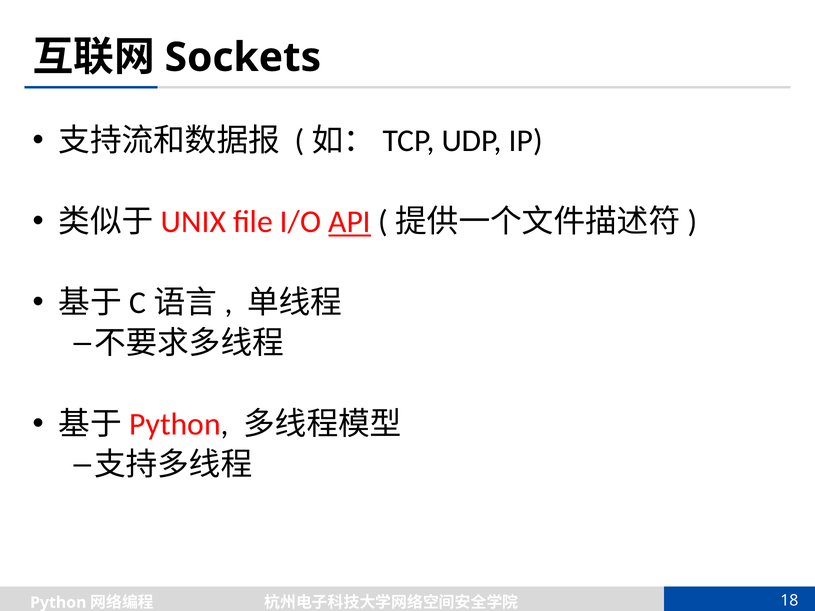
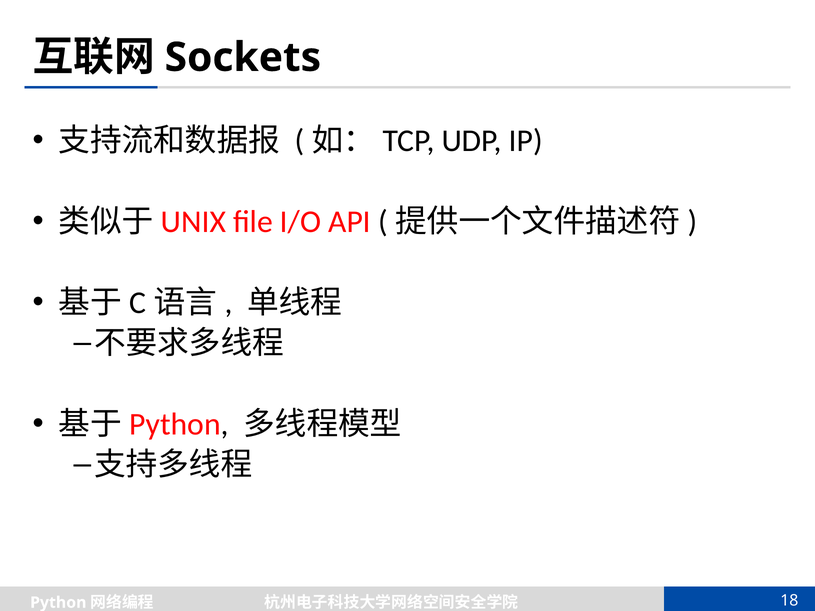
API underline: present -> none
